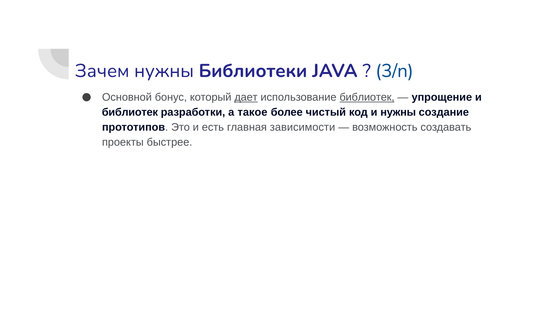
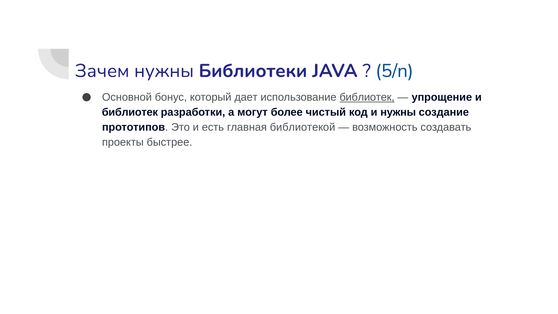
3/n: 3/n -> 5/n
дает underline: present -> none
такое: такое -> могут
зависимости: зависимости -> библиотекой
